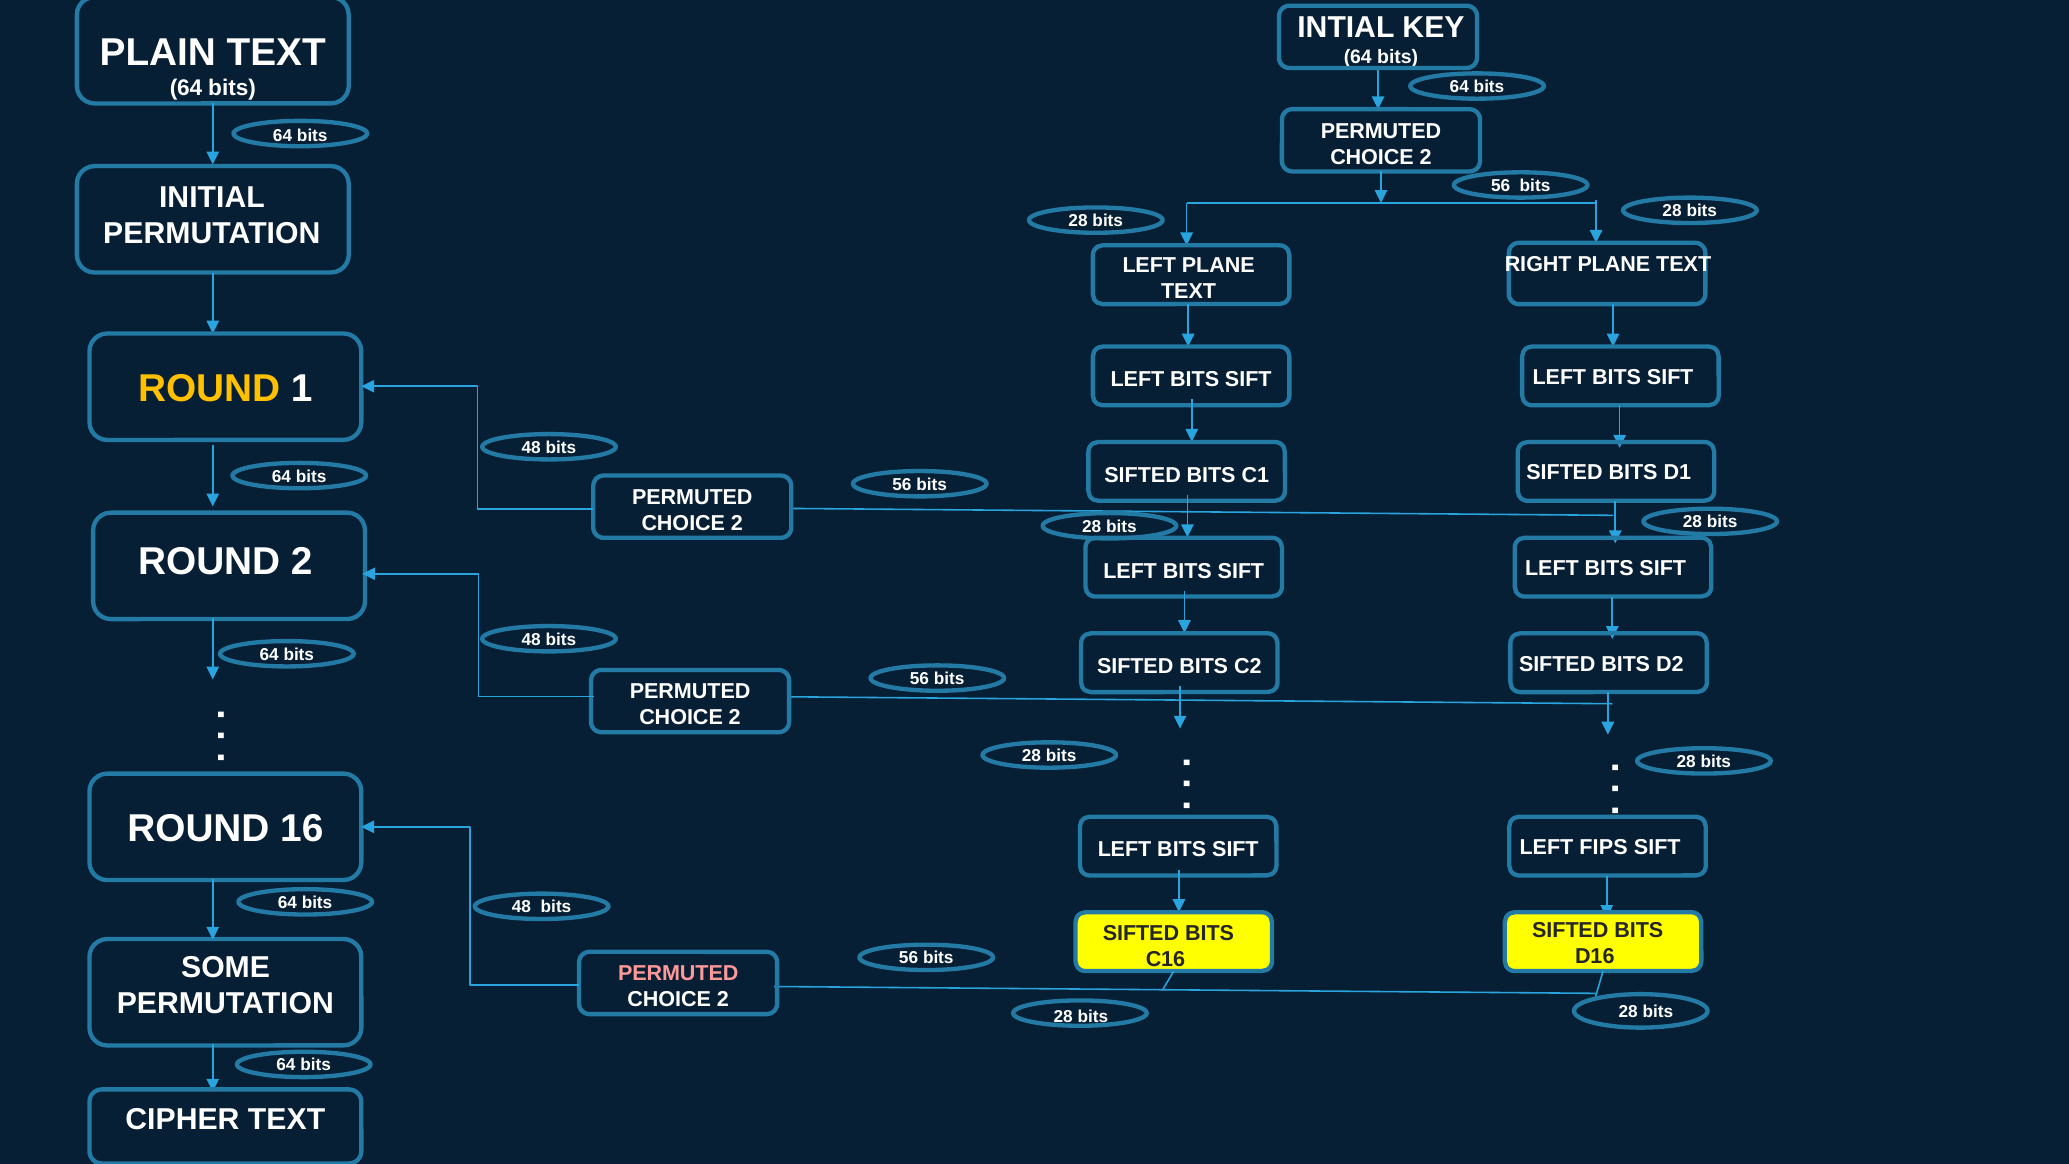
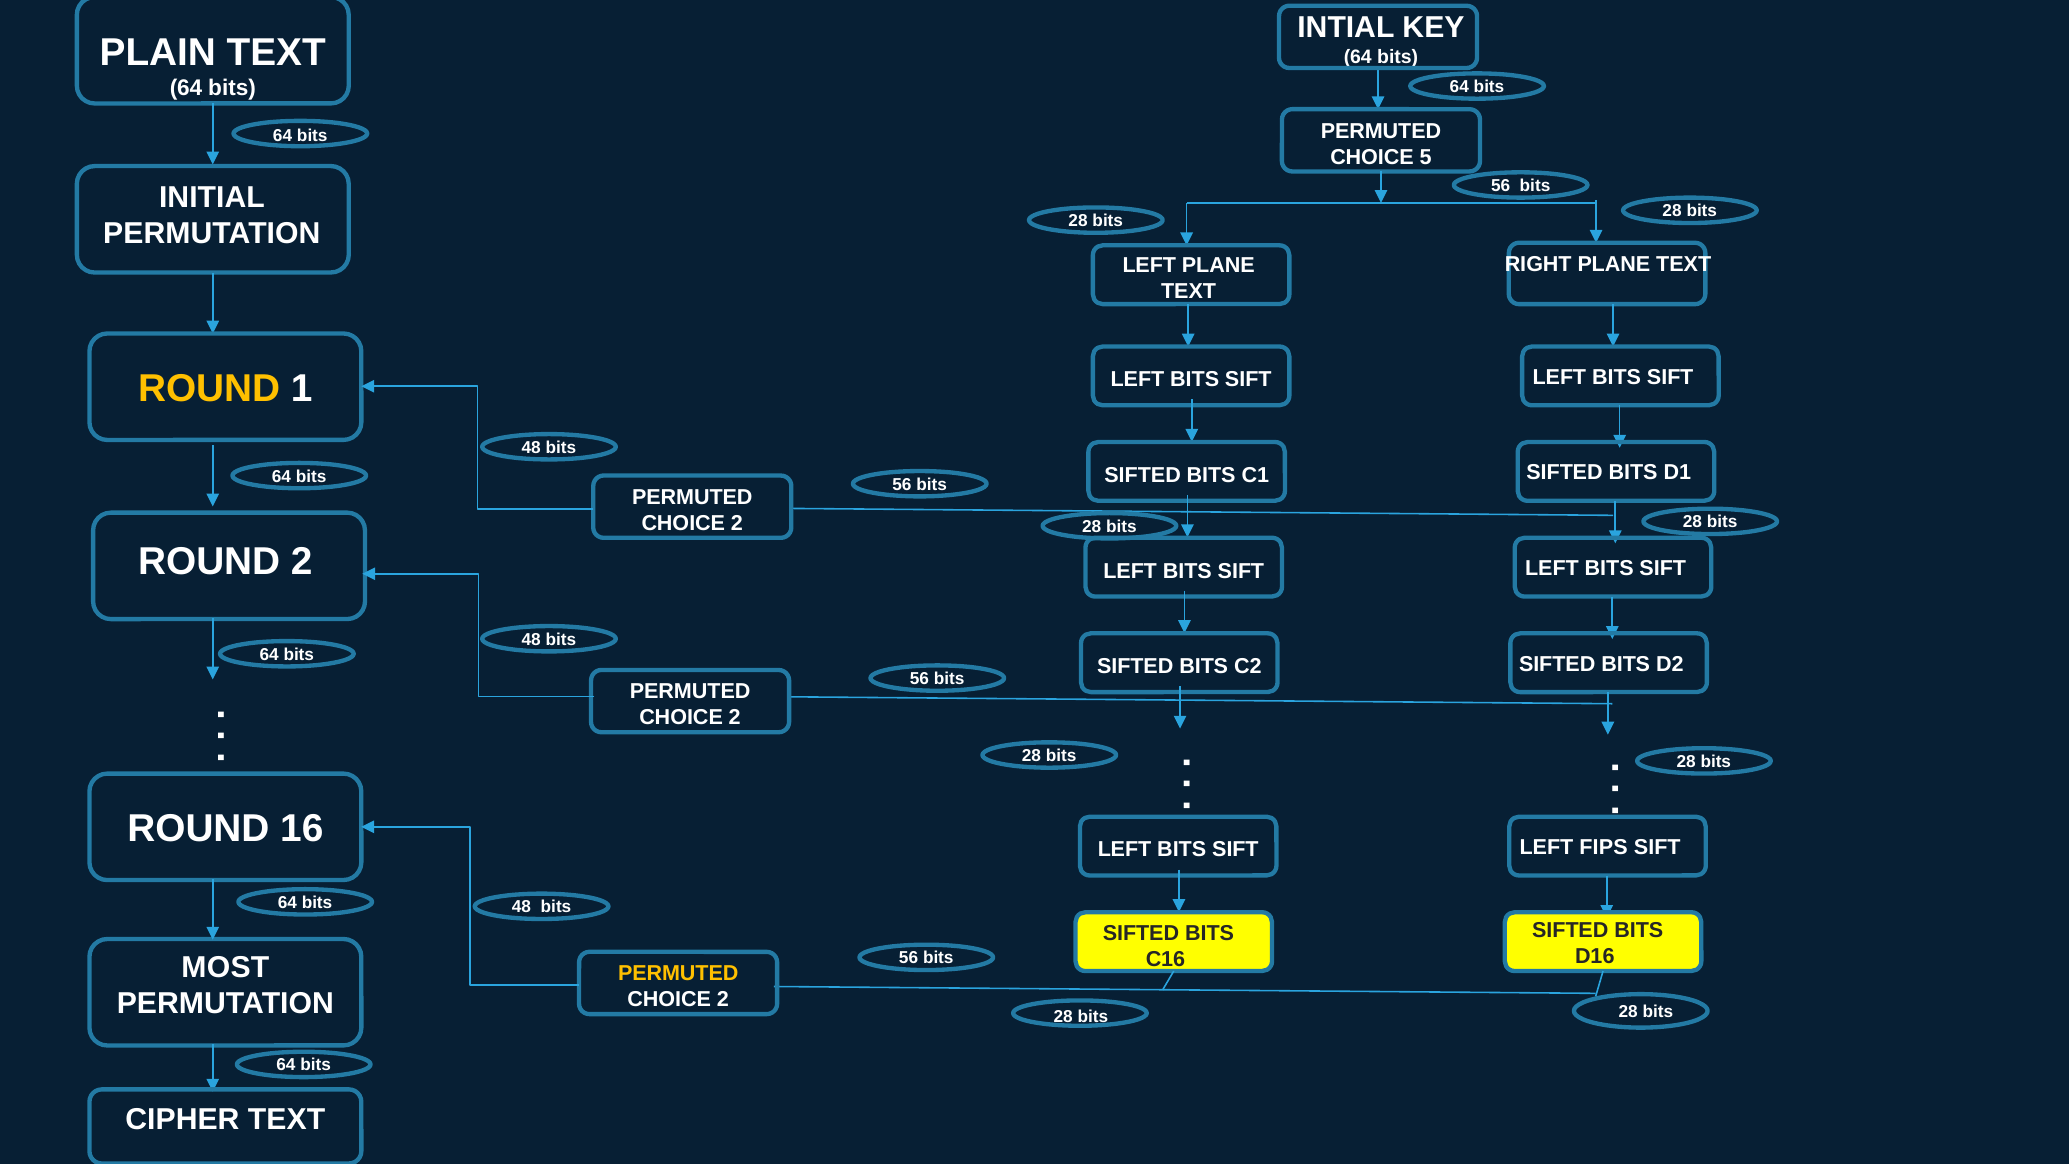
2 at (1426, 157): 2 -> 5
SOME: SOME -> MOST
PERMUTED at (678, 974) colour: pink -> yellow
